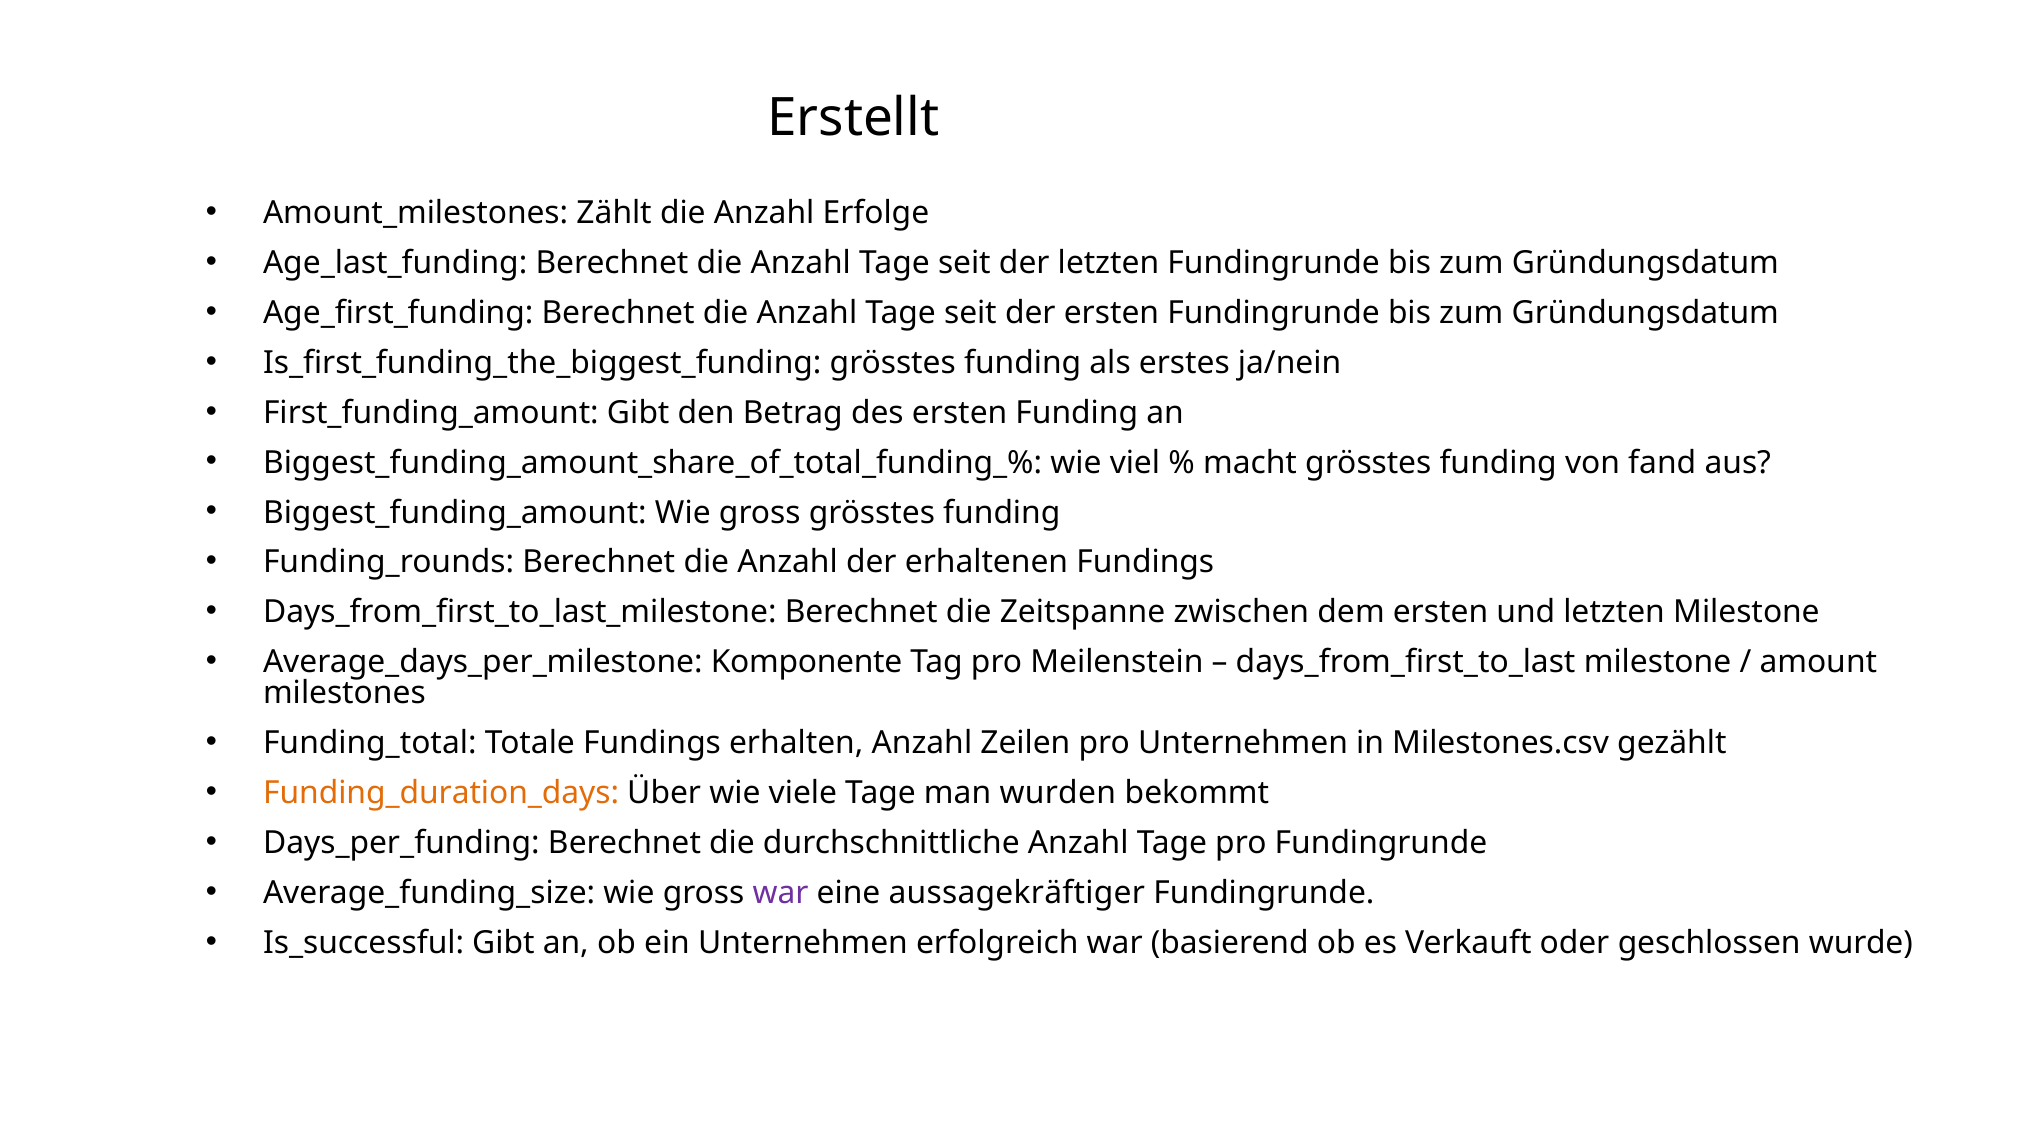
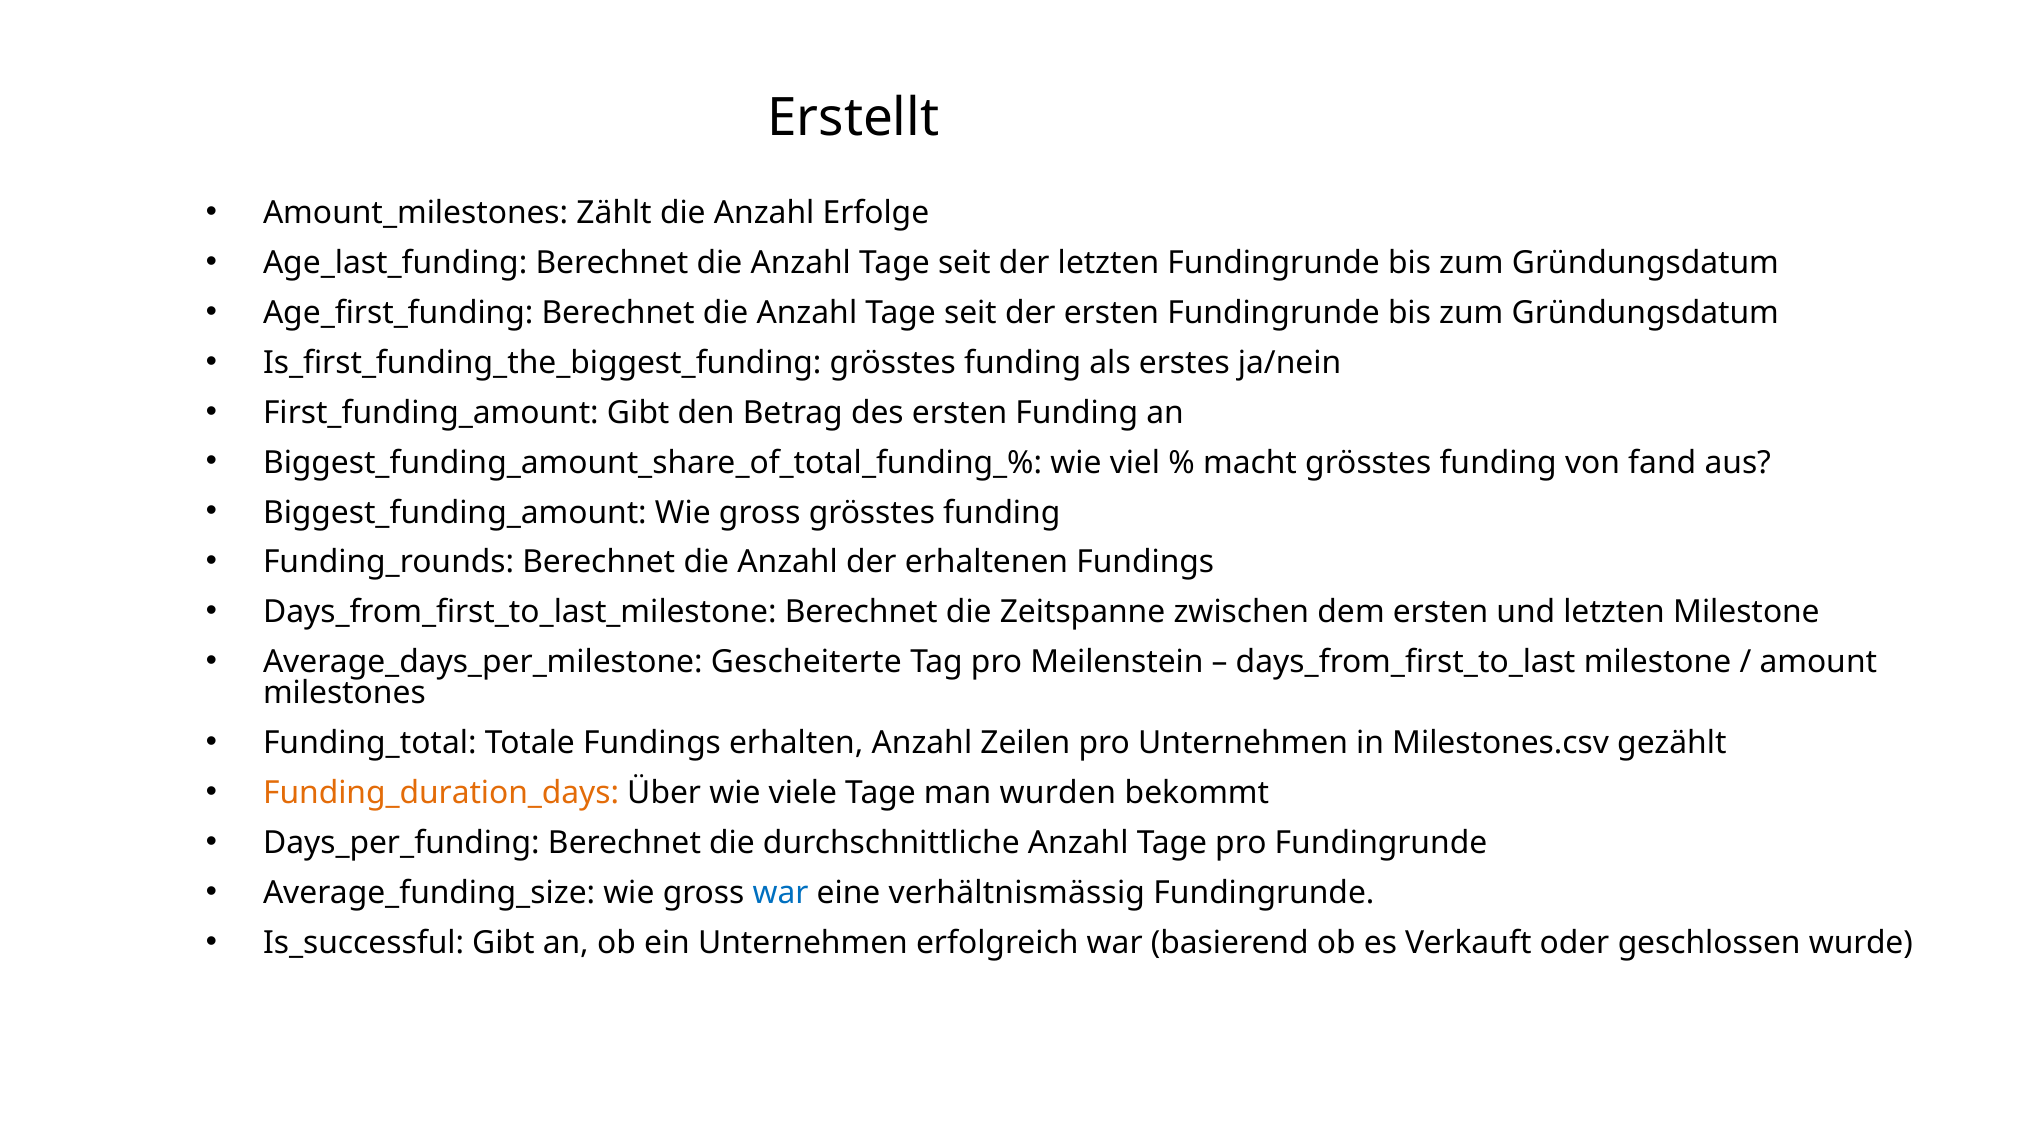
Komponente: Komponente -> Gescheiterte
war at (781, 893) colour: purple -> blue
aussagekräftiger: aussagekräftiger -> verhältnismässig
